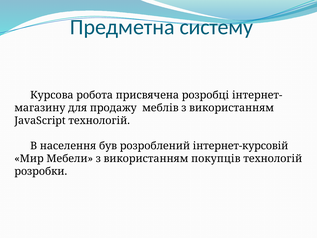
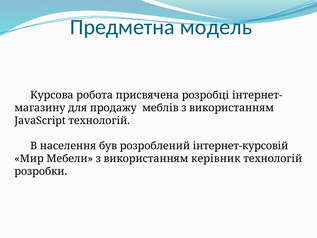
систему: систему -> модель
покупців: покупців -> керівник
